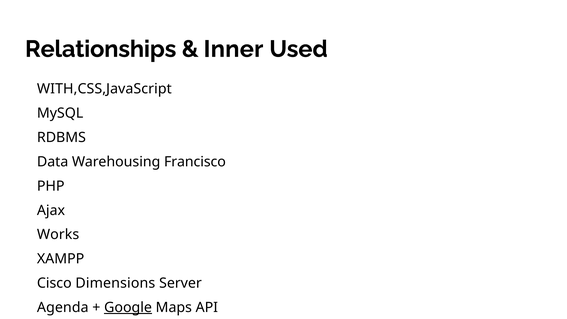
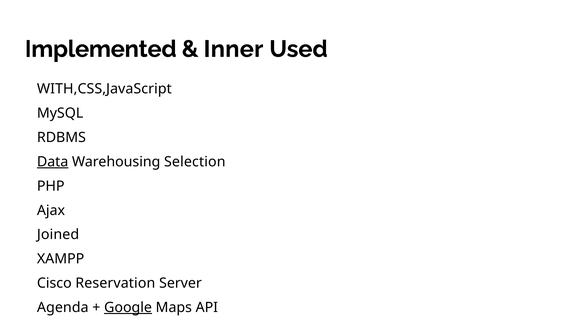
Relationships: Relationships -> Implemented
Data underline: none -> present
Francisco: Francisco -> Selection
Works: Works -> Joined
Dimensions: Dimensions -> Reservation
